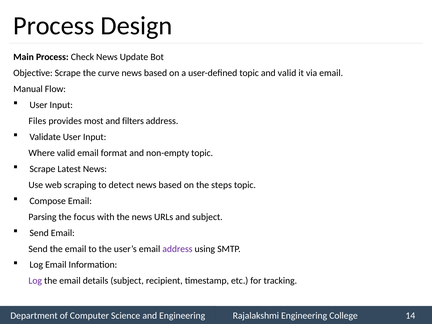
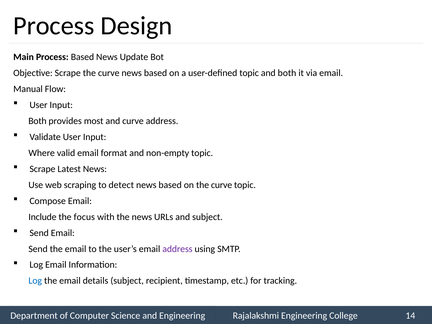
Process Check: Check -> Based
and valid: valid -> both
Files at (37, 121): Files -> Both
and filters: filters -> curve
on the steps: steps -> curve
Parsing: Parsing -> Include
Log at (35, 281) colour: purple -> blue
